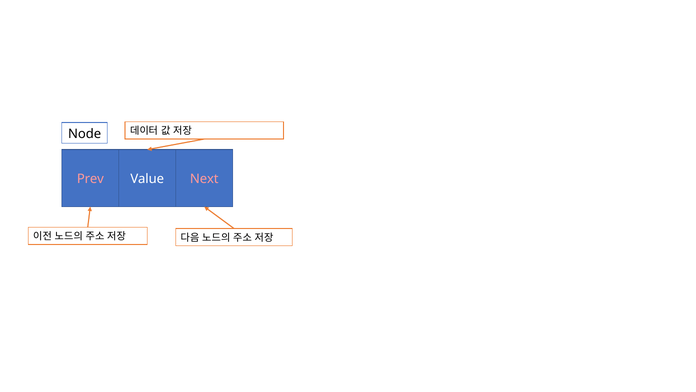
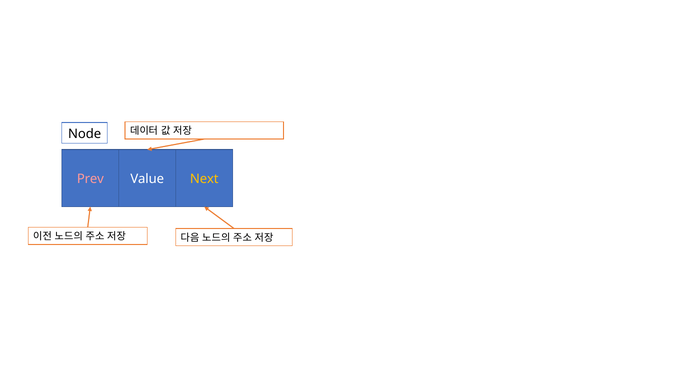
Next colour: pink -> yellow
